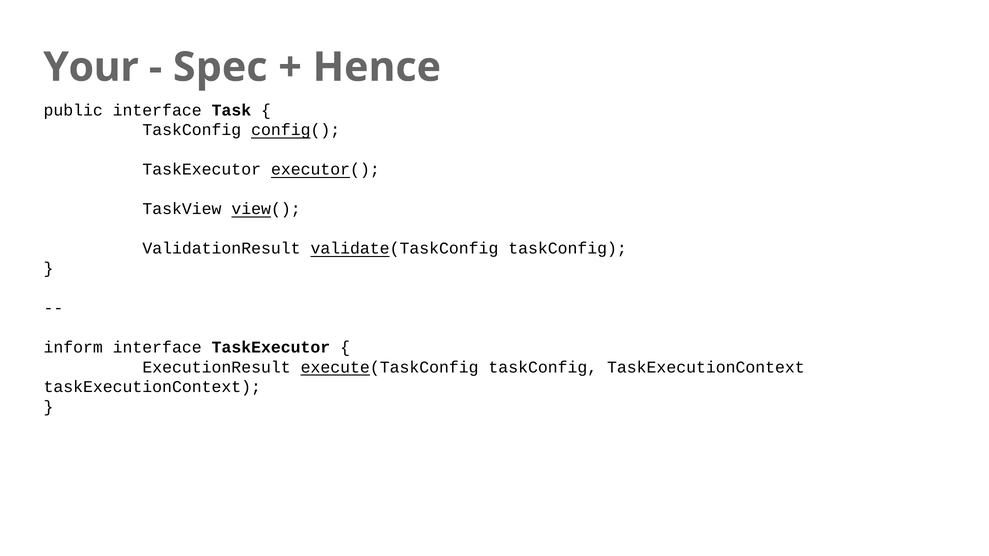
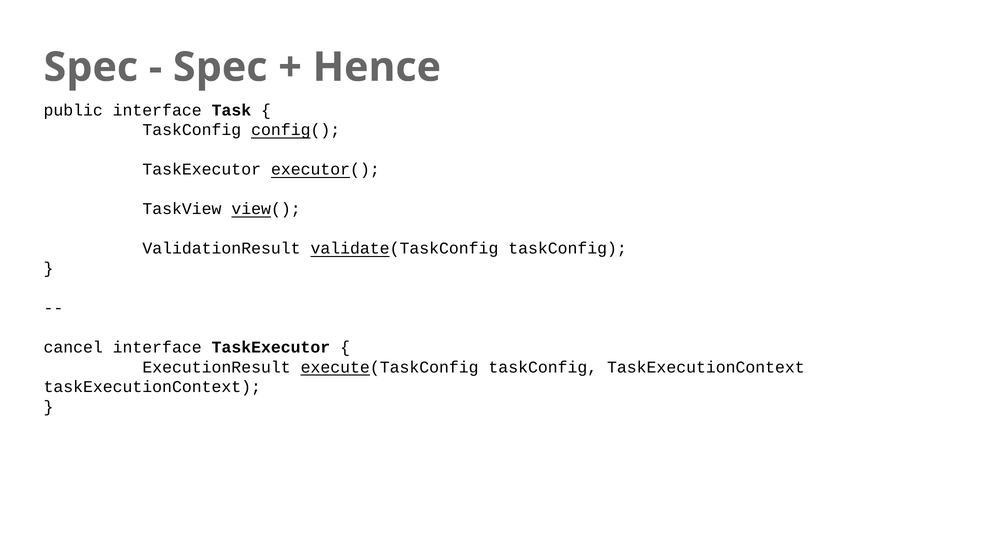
Your at (91, 67): Your -> Spec
inform: inform -> cancel
